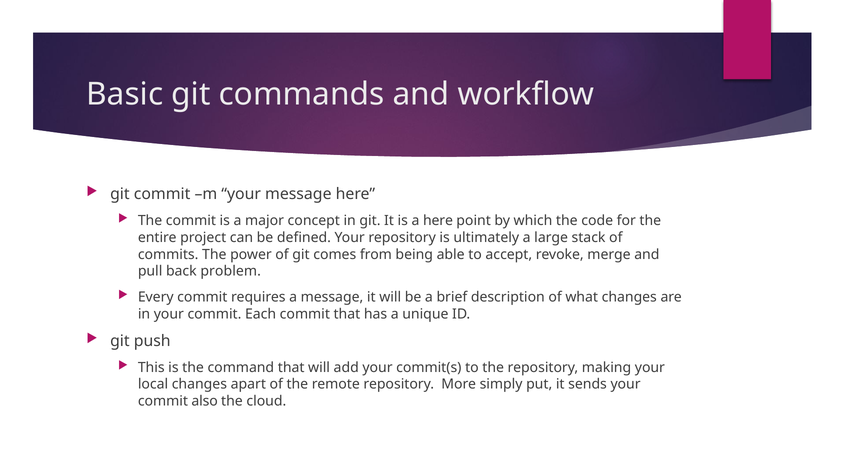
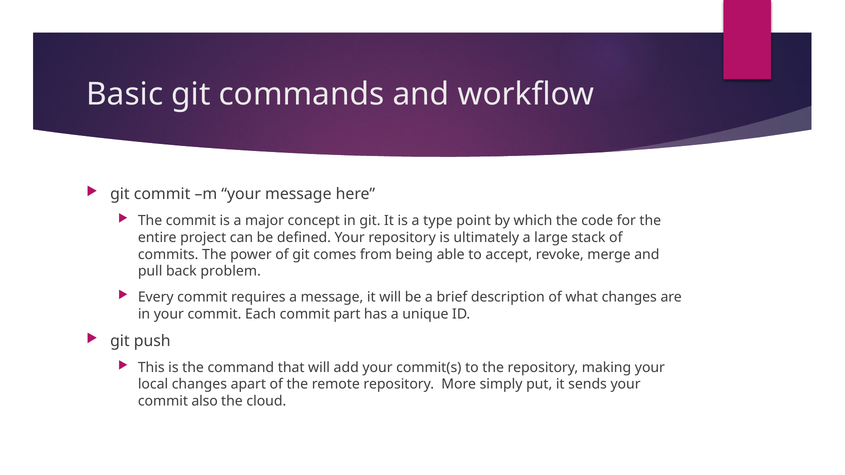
a here: here -> type
commit that: that -> part
